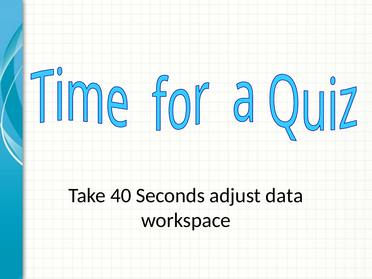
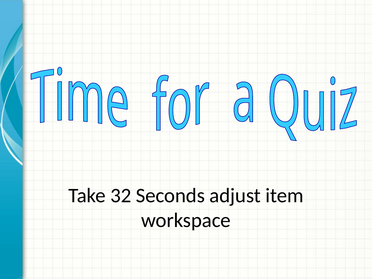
40: 40 -> 32
data: data -> item
